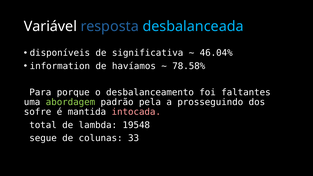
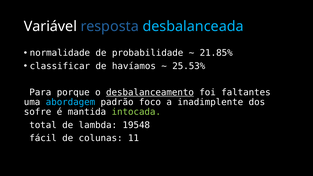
disponíveis: disponíveis -> normalidade
significativa: significativa -> probabilidade
46.04%: 46.04% -> 21.85%
information: information -> classificar
78.58%: 78.58% -> 25.53%
desbalanceamento underline: none -> present
abordagem colour: light green -> light blue
pela: pela -> foco
prosseguindo: prosseguindo -> inadimplente
intocada colour: pink -> light green
segue: segue -> fácil
33: 33 -> 11
